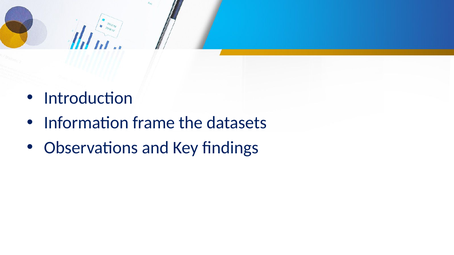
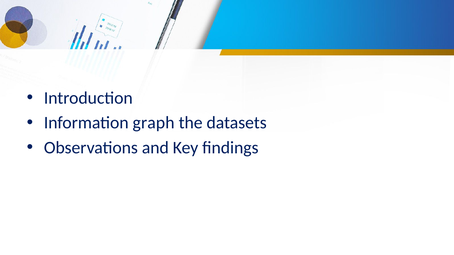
frame: frame -> graph
